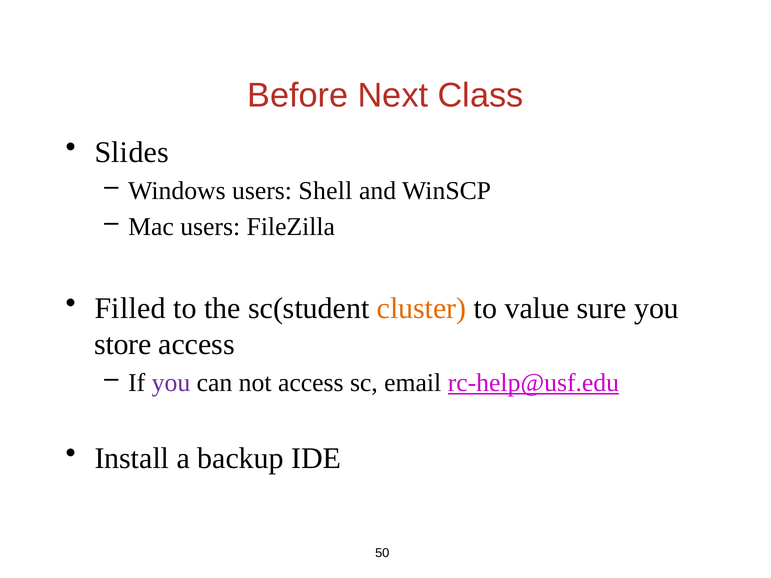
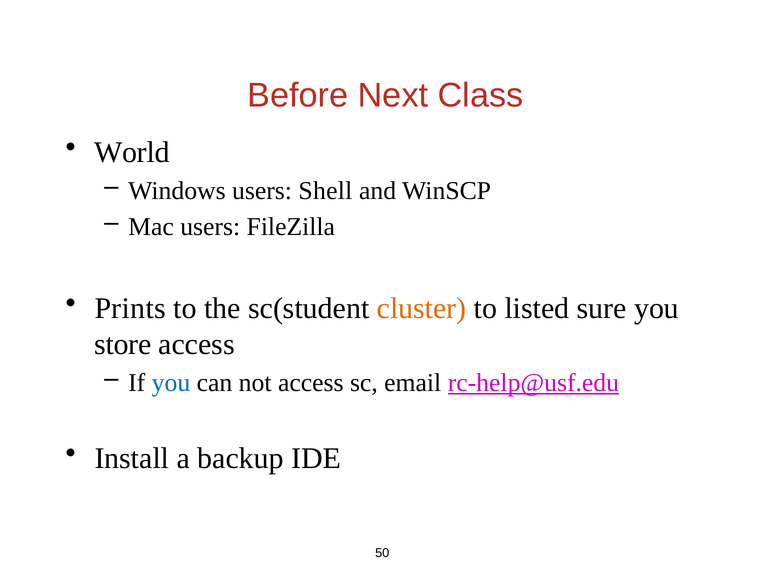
Slides: Slides -> World
Filled: Filled -> Prints
value: value -> listed
you at (171, 383) colour: purple -> blue
